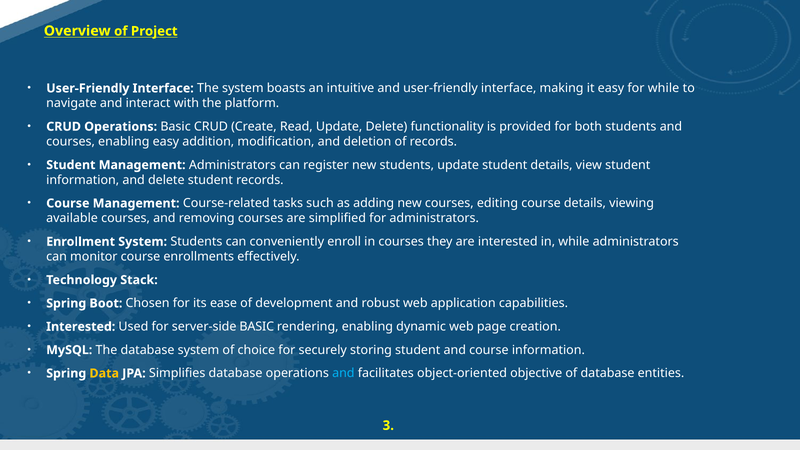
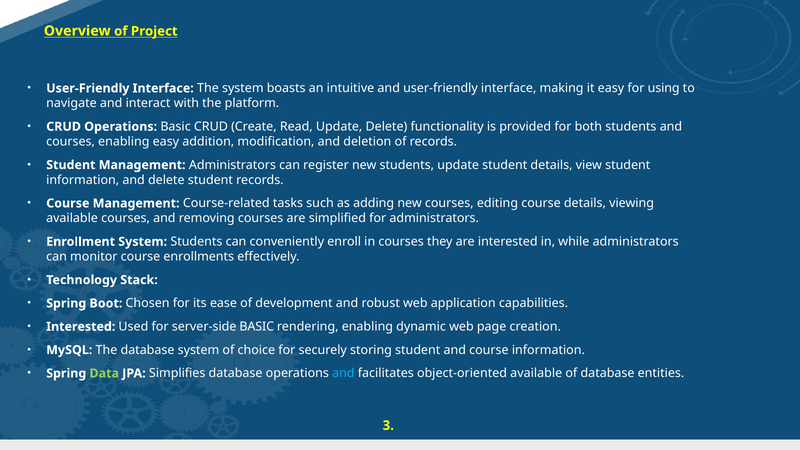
for while: while -> using
Data colour: yellow -> light green
object-oriented objective: objective -> available
